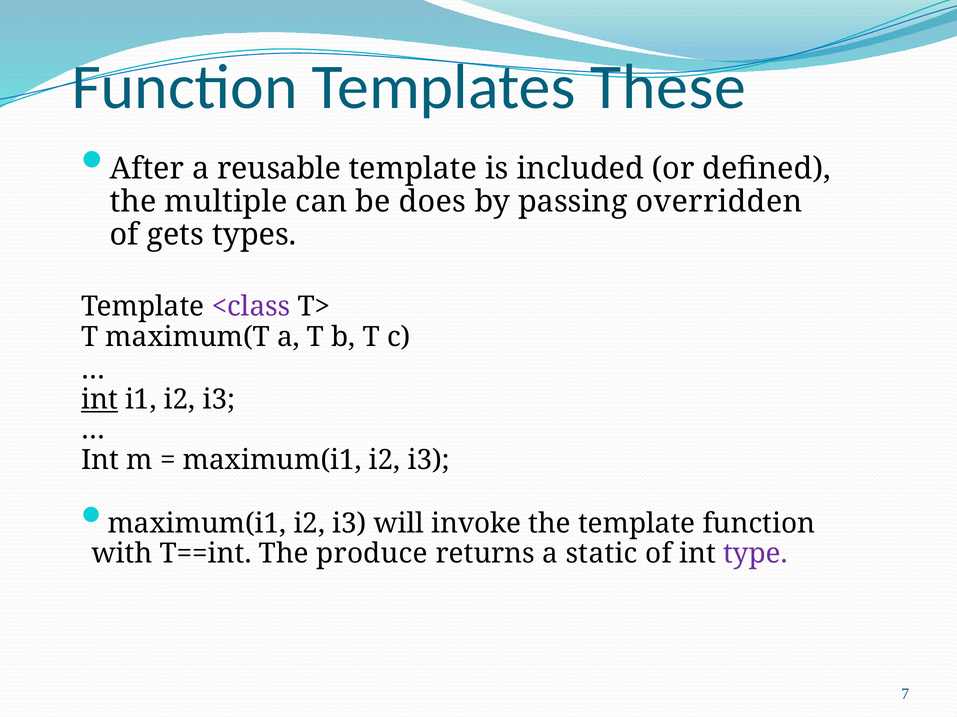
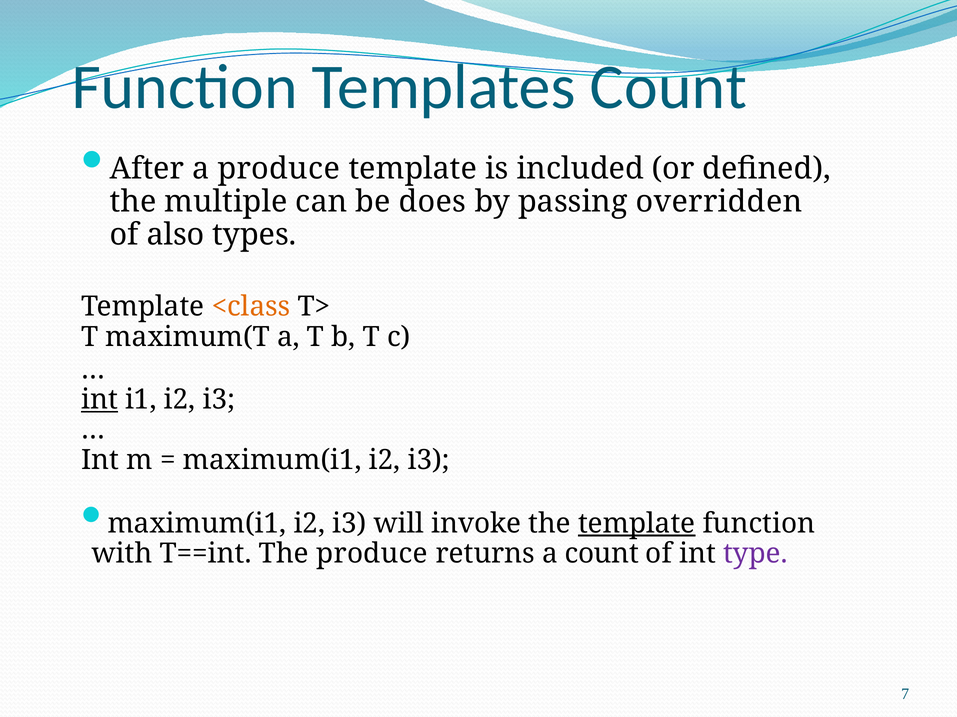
Templates These: These -> Count
a reusable: reusable -> produce
gets: gets -> also
<class colour: purple -> orange
template at (637, 524) underline: none -> present
a static: static -> count
